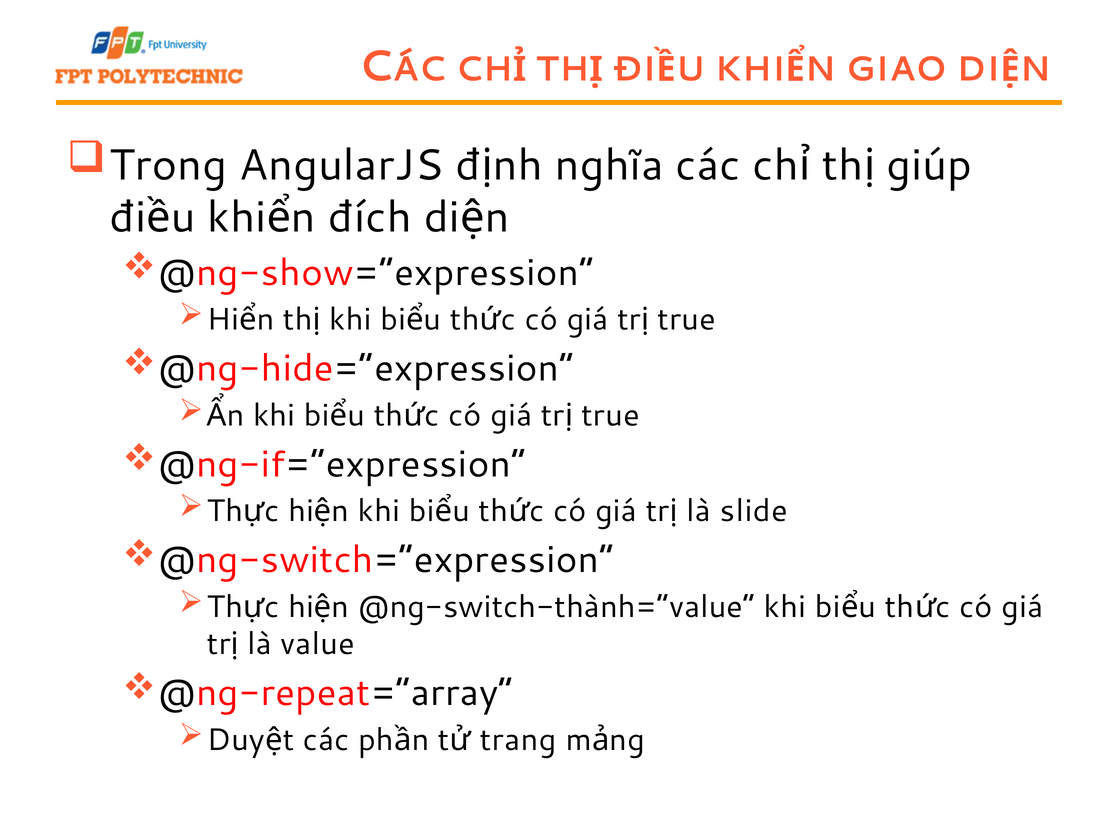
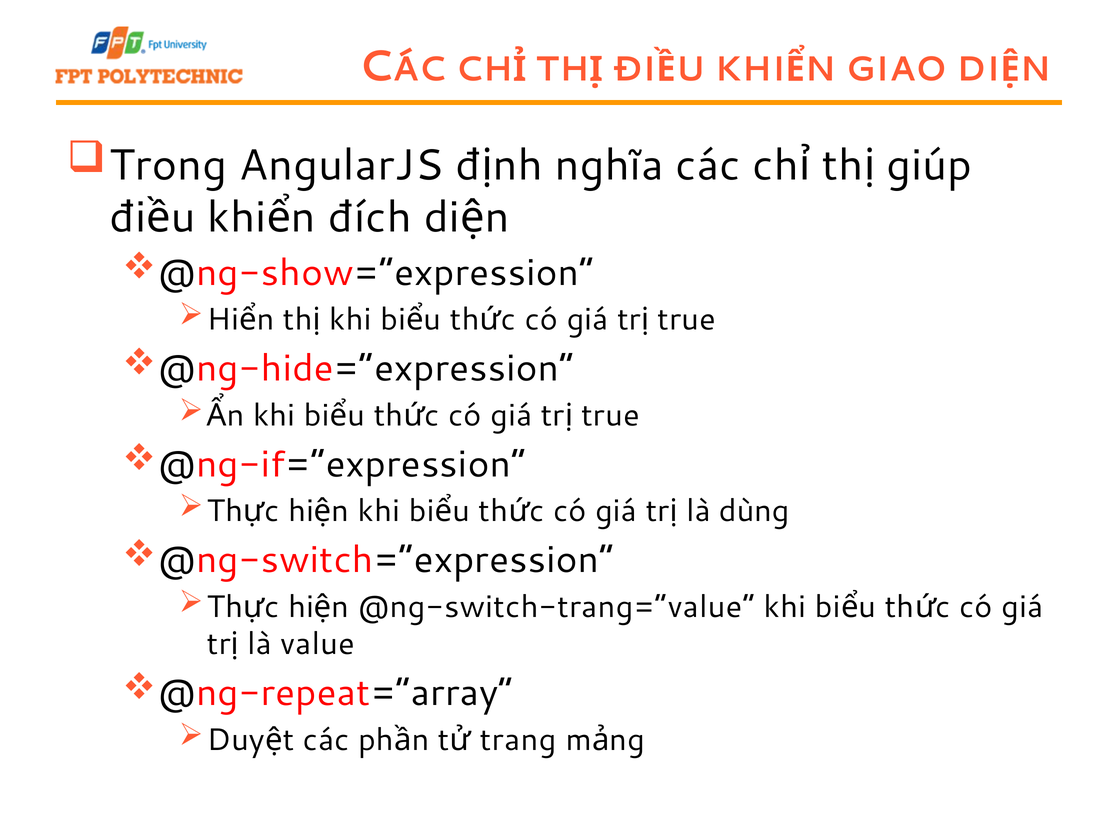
slide: slide -> dùng
@ng-switch-thành=“value: @ng-switch-thành=“value -> @ng-switch-trang=“value
